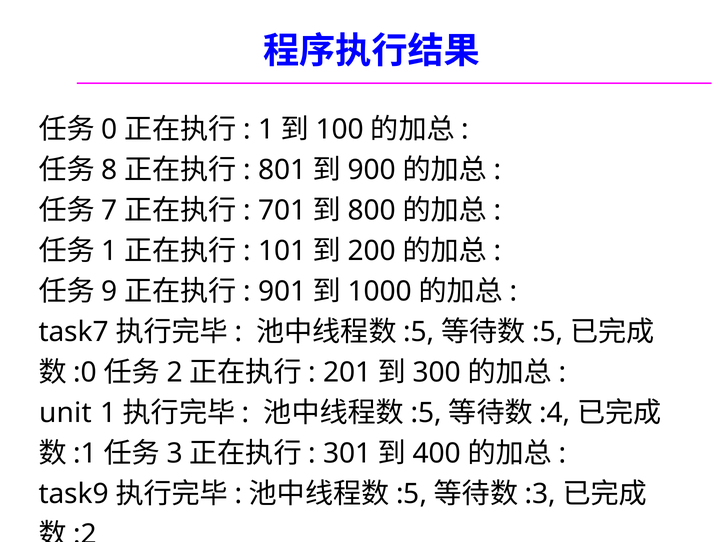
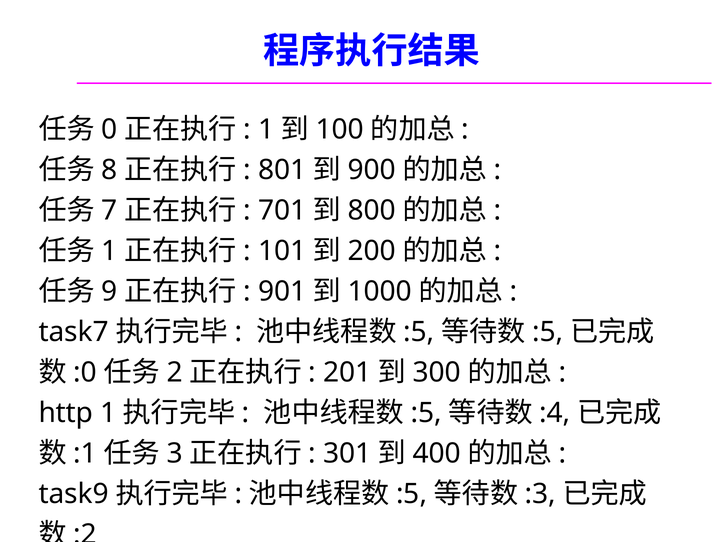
unit: unit -> http
